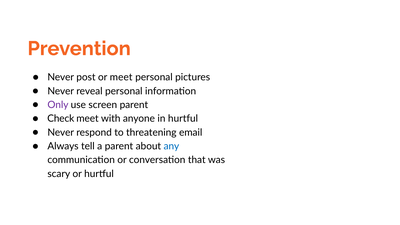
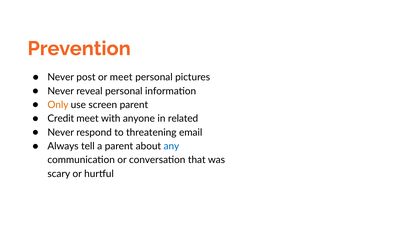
Only colour: purple -> orange
Check: Check -> Credit
in hurtful: hurtful -> related
